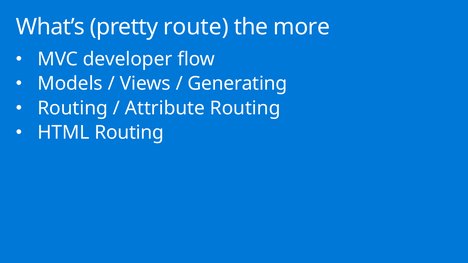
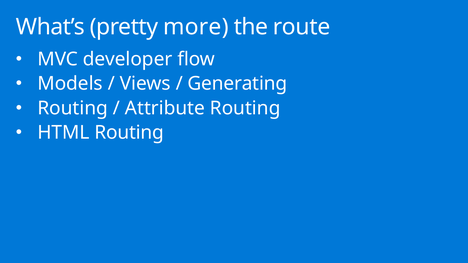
route: route -> more
more: more -> route
